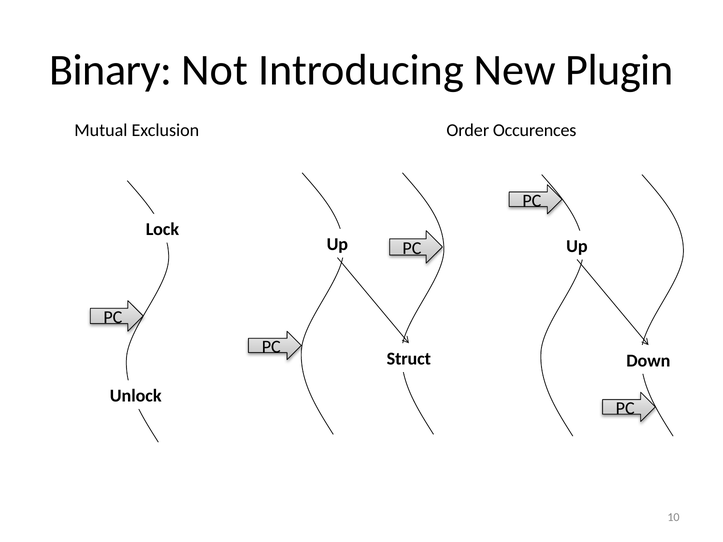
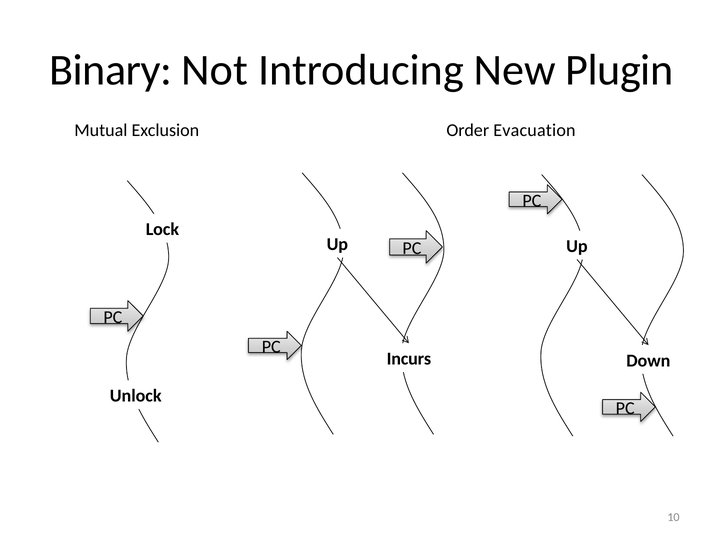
Occurences: Occurences -> Evacuation
Struct: Struct -> Incurs
